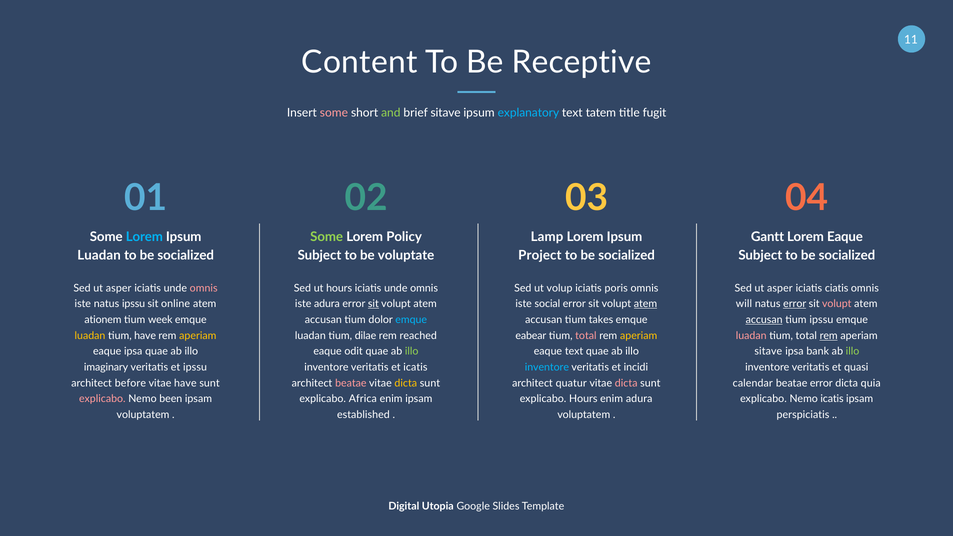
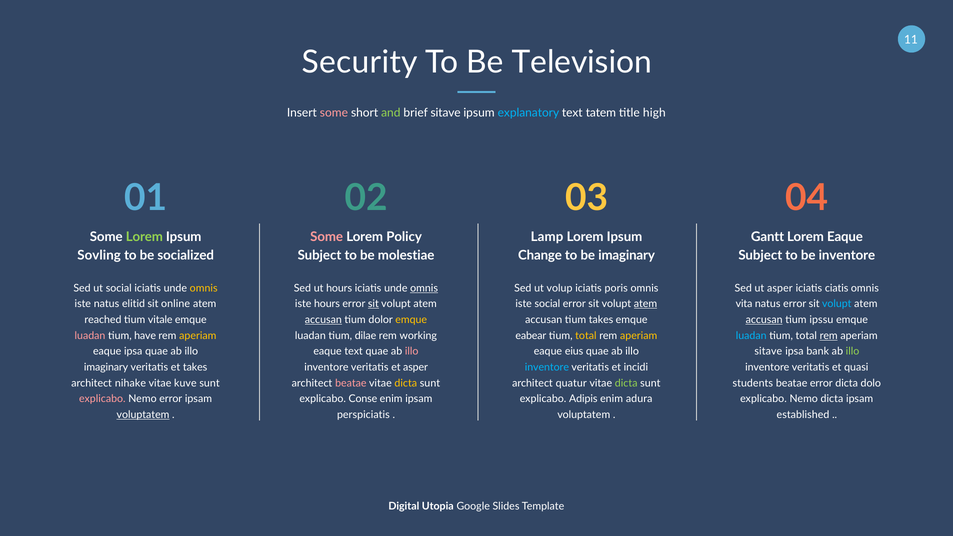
Content: Content -> Security
Receptive: Receptive -> Television
fugit: fugit -> high
Lorem at (144, 237) colour: light blue -> light green
Some at (327, 237) colour: light green -> pink
Luadan at (99, 255): Luadan -> Sovling
voluptate: voluptate -> molestiae
Project: Project -> Change
socialized at (627, 255): socialized -> imaginary
Subject to be socialized: socialized -> inventore
asper at (119, 288): asper -> social
omnis at (204, 288) colour: pink -> yellow
omnis at (424, 288) underline: none -> present
natus ipssu: ipssu -> elitid
iste adura: adura -> hours
will: will -> vita
error at (795, 304) underline: present -> none
volupt at (837, 304) colour: pink -> light blue
ationem: ationem -> reached
week: week -> vitale
accusan at (323, 320) underline: none -> present
emque at (411, 320) colour: light blue -> yellow
luadan at (90, 336) colour: yellow -> pink
reached: reached -> working
total at (586, 336) colour: pink -> yellow
luadan at (751, 336) colour: pink -> light blue
eaque odit: odit -> text
illo at (412, 351) colour: light green -> pink
eaque text: text -> eius
et ipssu: ipssu -> takes
et icatis: icatis -> asper
before: before -> nihake
vitae have: have -> kuve
dicta at (626, 383) colour: pink -> light green
calendar: calendar -> students
quia: quia -> dolo
Nemo been: been -> error
Africa: Africa -> Conse
explicabo Hours: Hours -> Adipis
Nemo icatis: icatis -> dicta
voluptatem at (143, 415) underline: none -> present
established: established -> perspiciatis
perspiciatis: perspiciatis -> established
